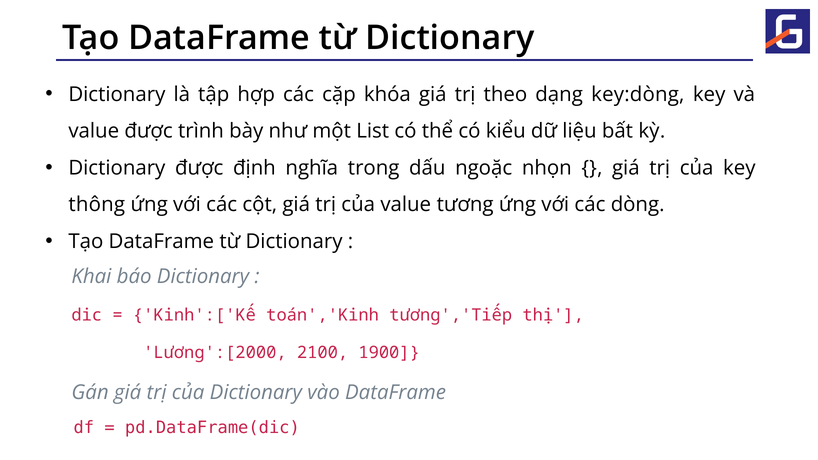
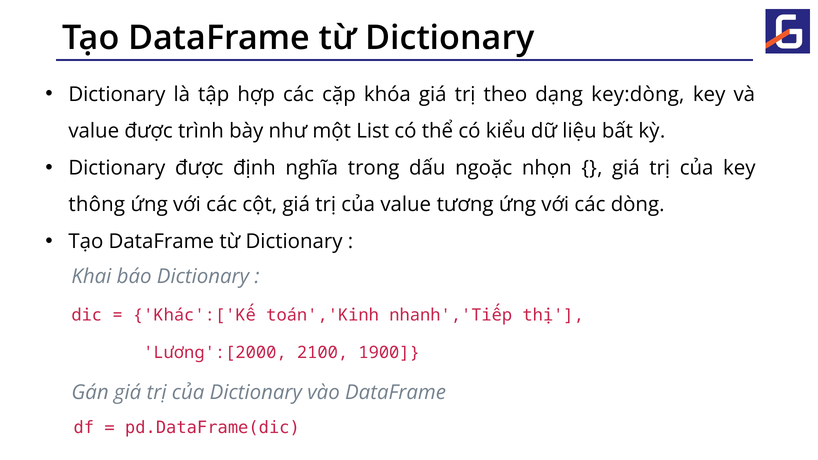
Kinh':['Kế: Kinh':['Kế -> Khác':['Kế
tương','Tiếp: tương','Tiếp -> nhanh','Tiếp
